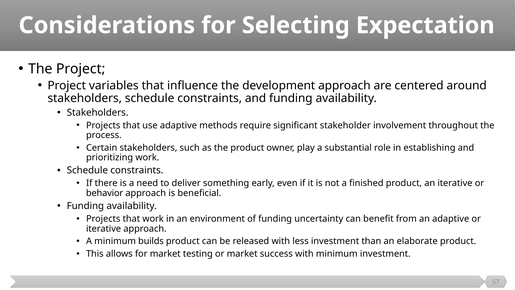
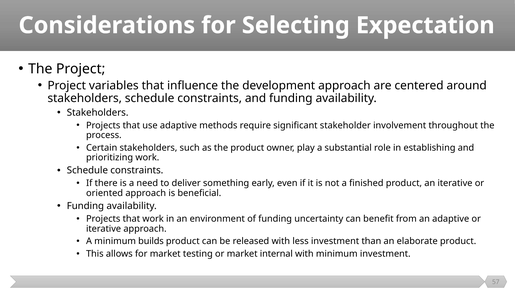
behavior: behavior -> oriented
success: success -> internal
